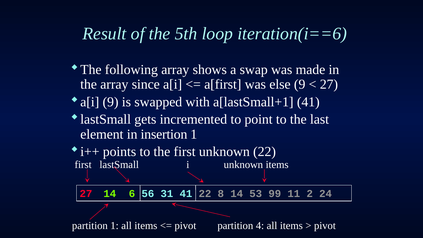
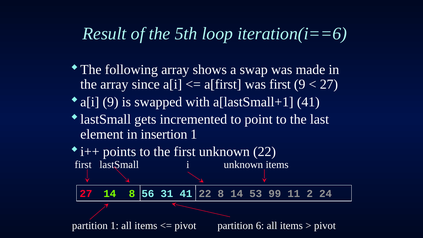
was else: else -> first
14 6: 6 -> 8
4: 4 -> 6
